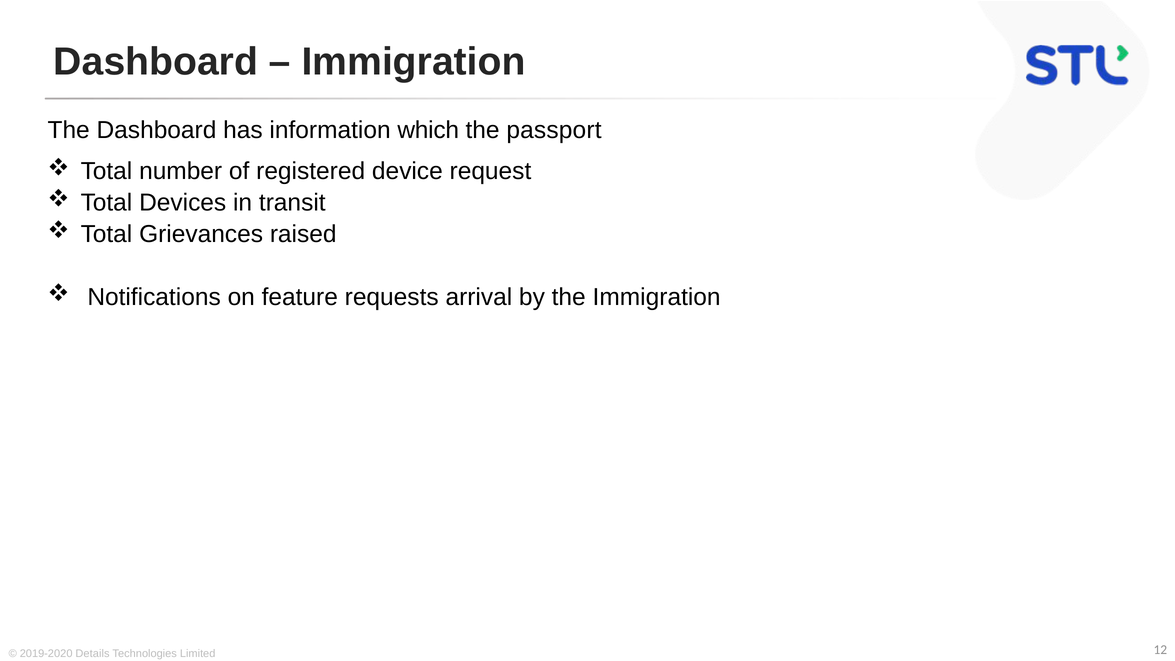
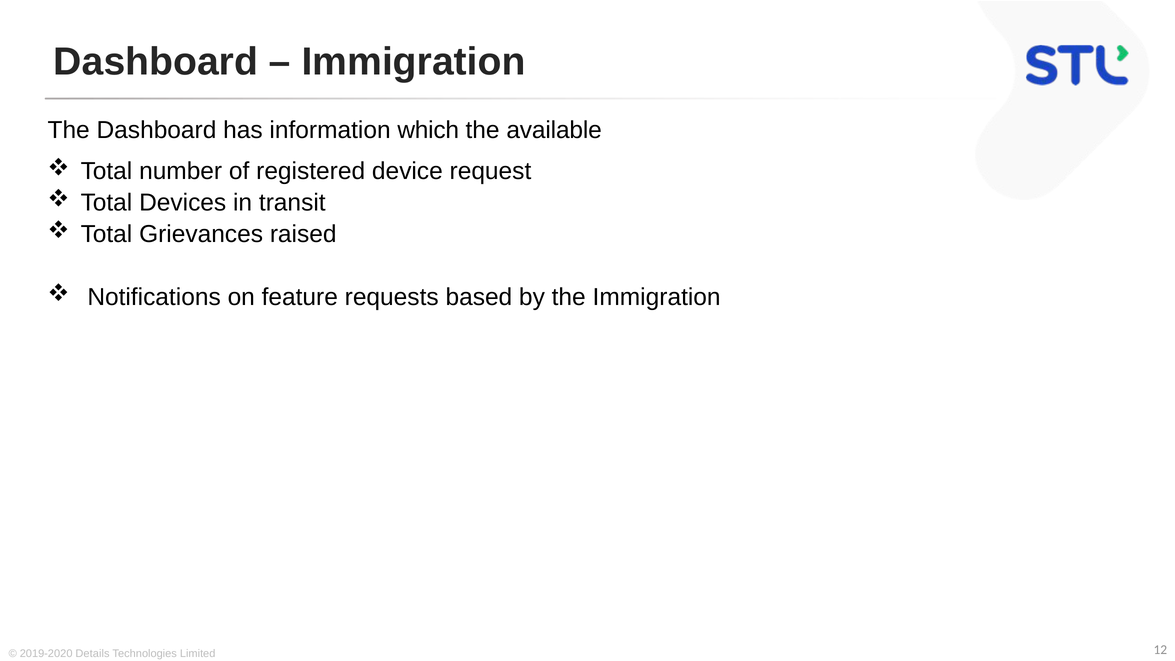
passport: passport -> available
arrival: arrival -> based
